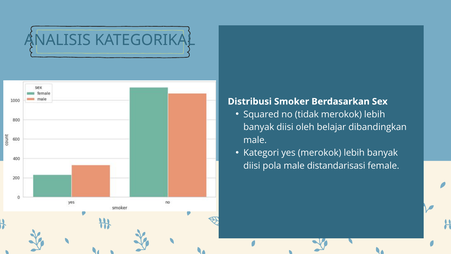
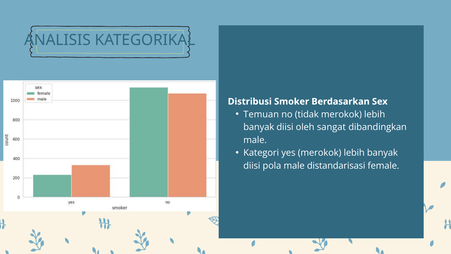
Squared: Squared -> Temuan
belajar: belajar -> sangat
